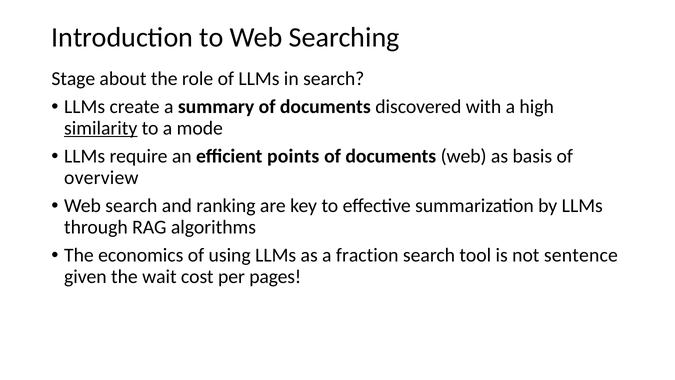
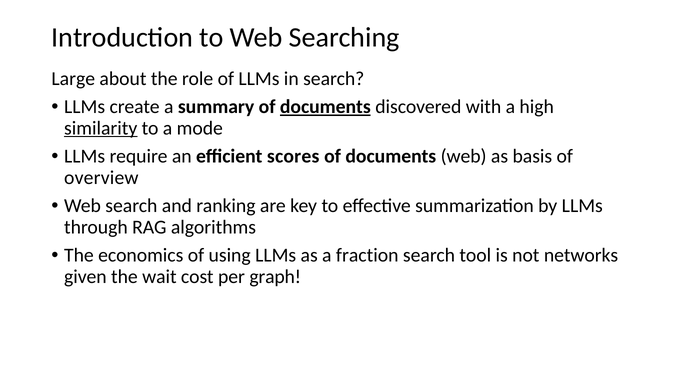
Stage: Stage -> Large
documents at (325, 107) underline: none -> present
points: points -> scores
sentence: sentence -> networks
pages: pages -> graph
